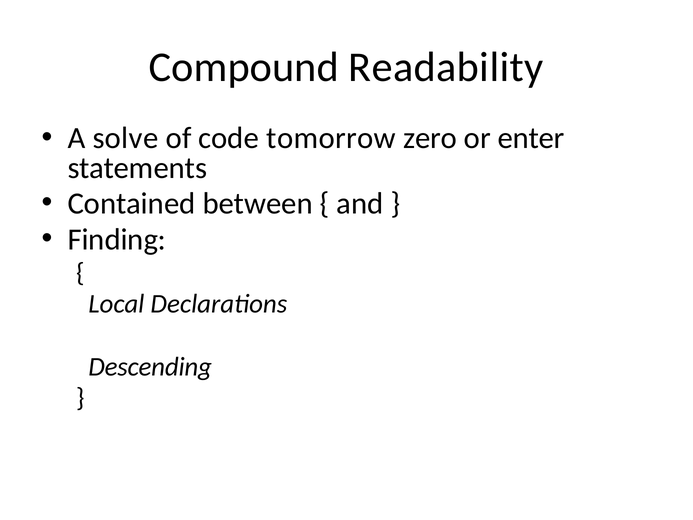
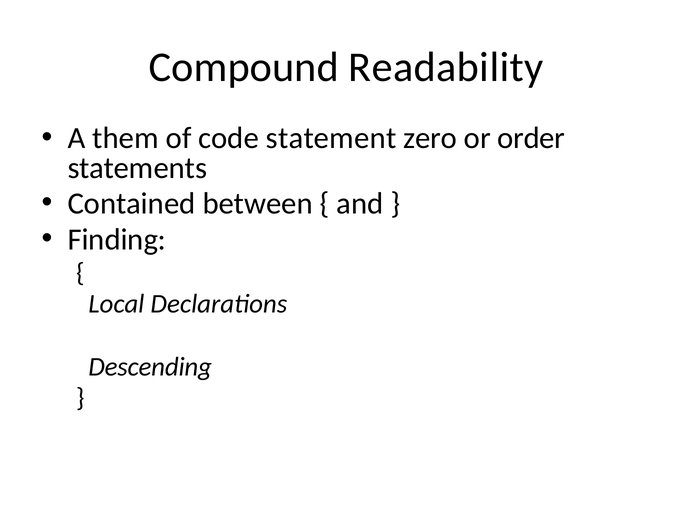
solve: solve -> them
tomorrow: tomorrow -> statement
enter: enter -> order
